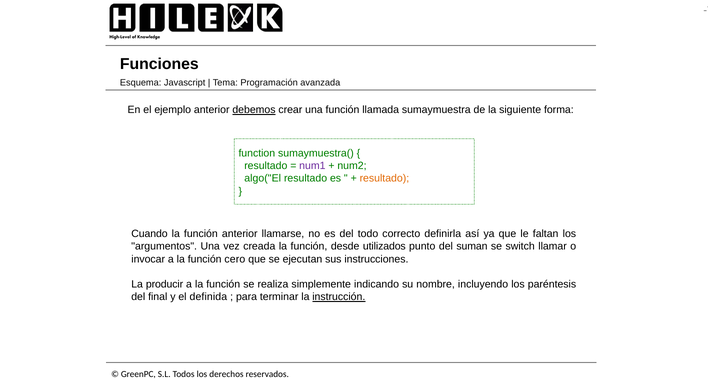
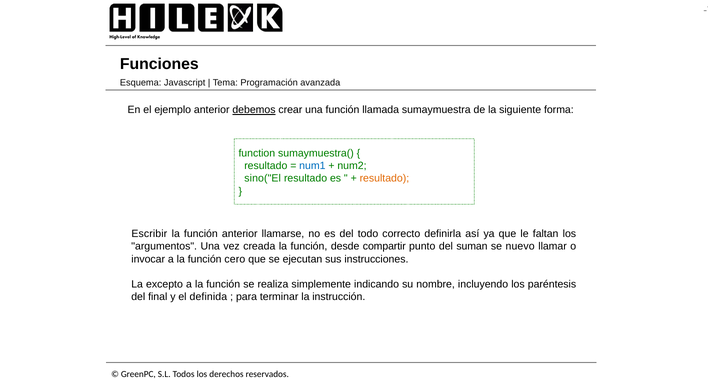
num1 colour: purple -> blue
algo("El: algo("El -> sino("El
Cuando: Cuando -> Escribir
utilizados: utilizados -> compartir
switch: switch -> nuevo
producir: producir -> excepto
instrucción underline: present -> none
